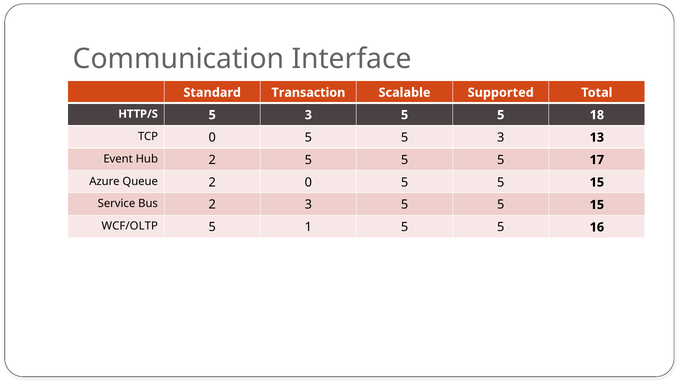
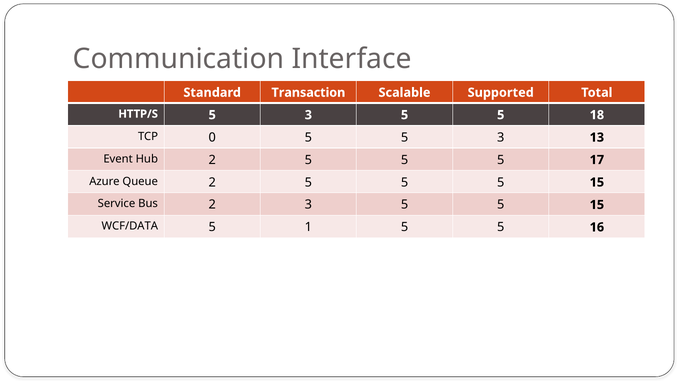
Queue 2 0: 0 -> 5
WCF/OLTP: WCF/OLTP -> WCF/DATA
